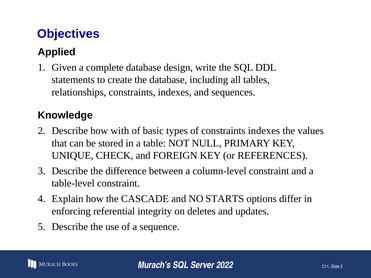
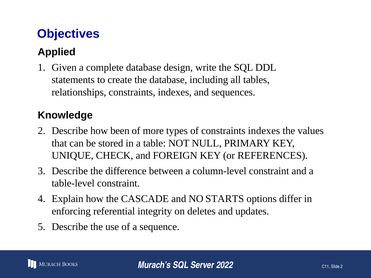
with: with -> been
basic: basic -> more
